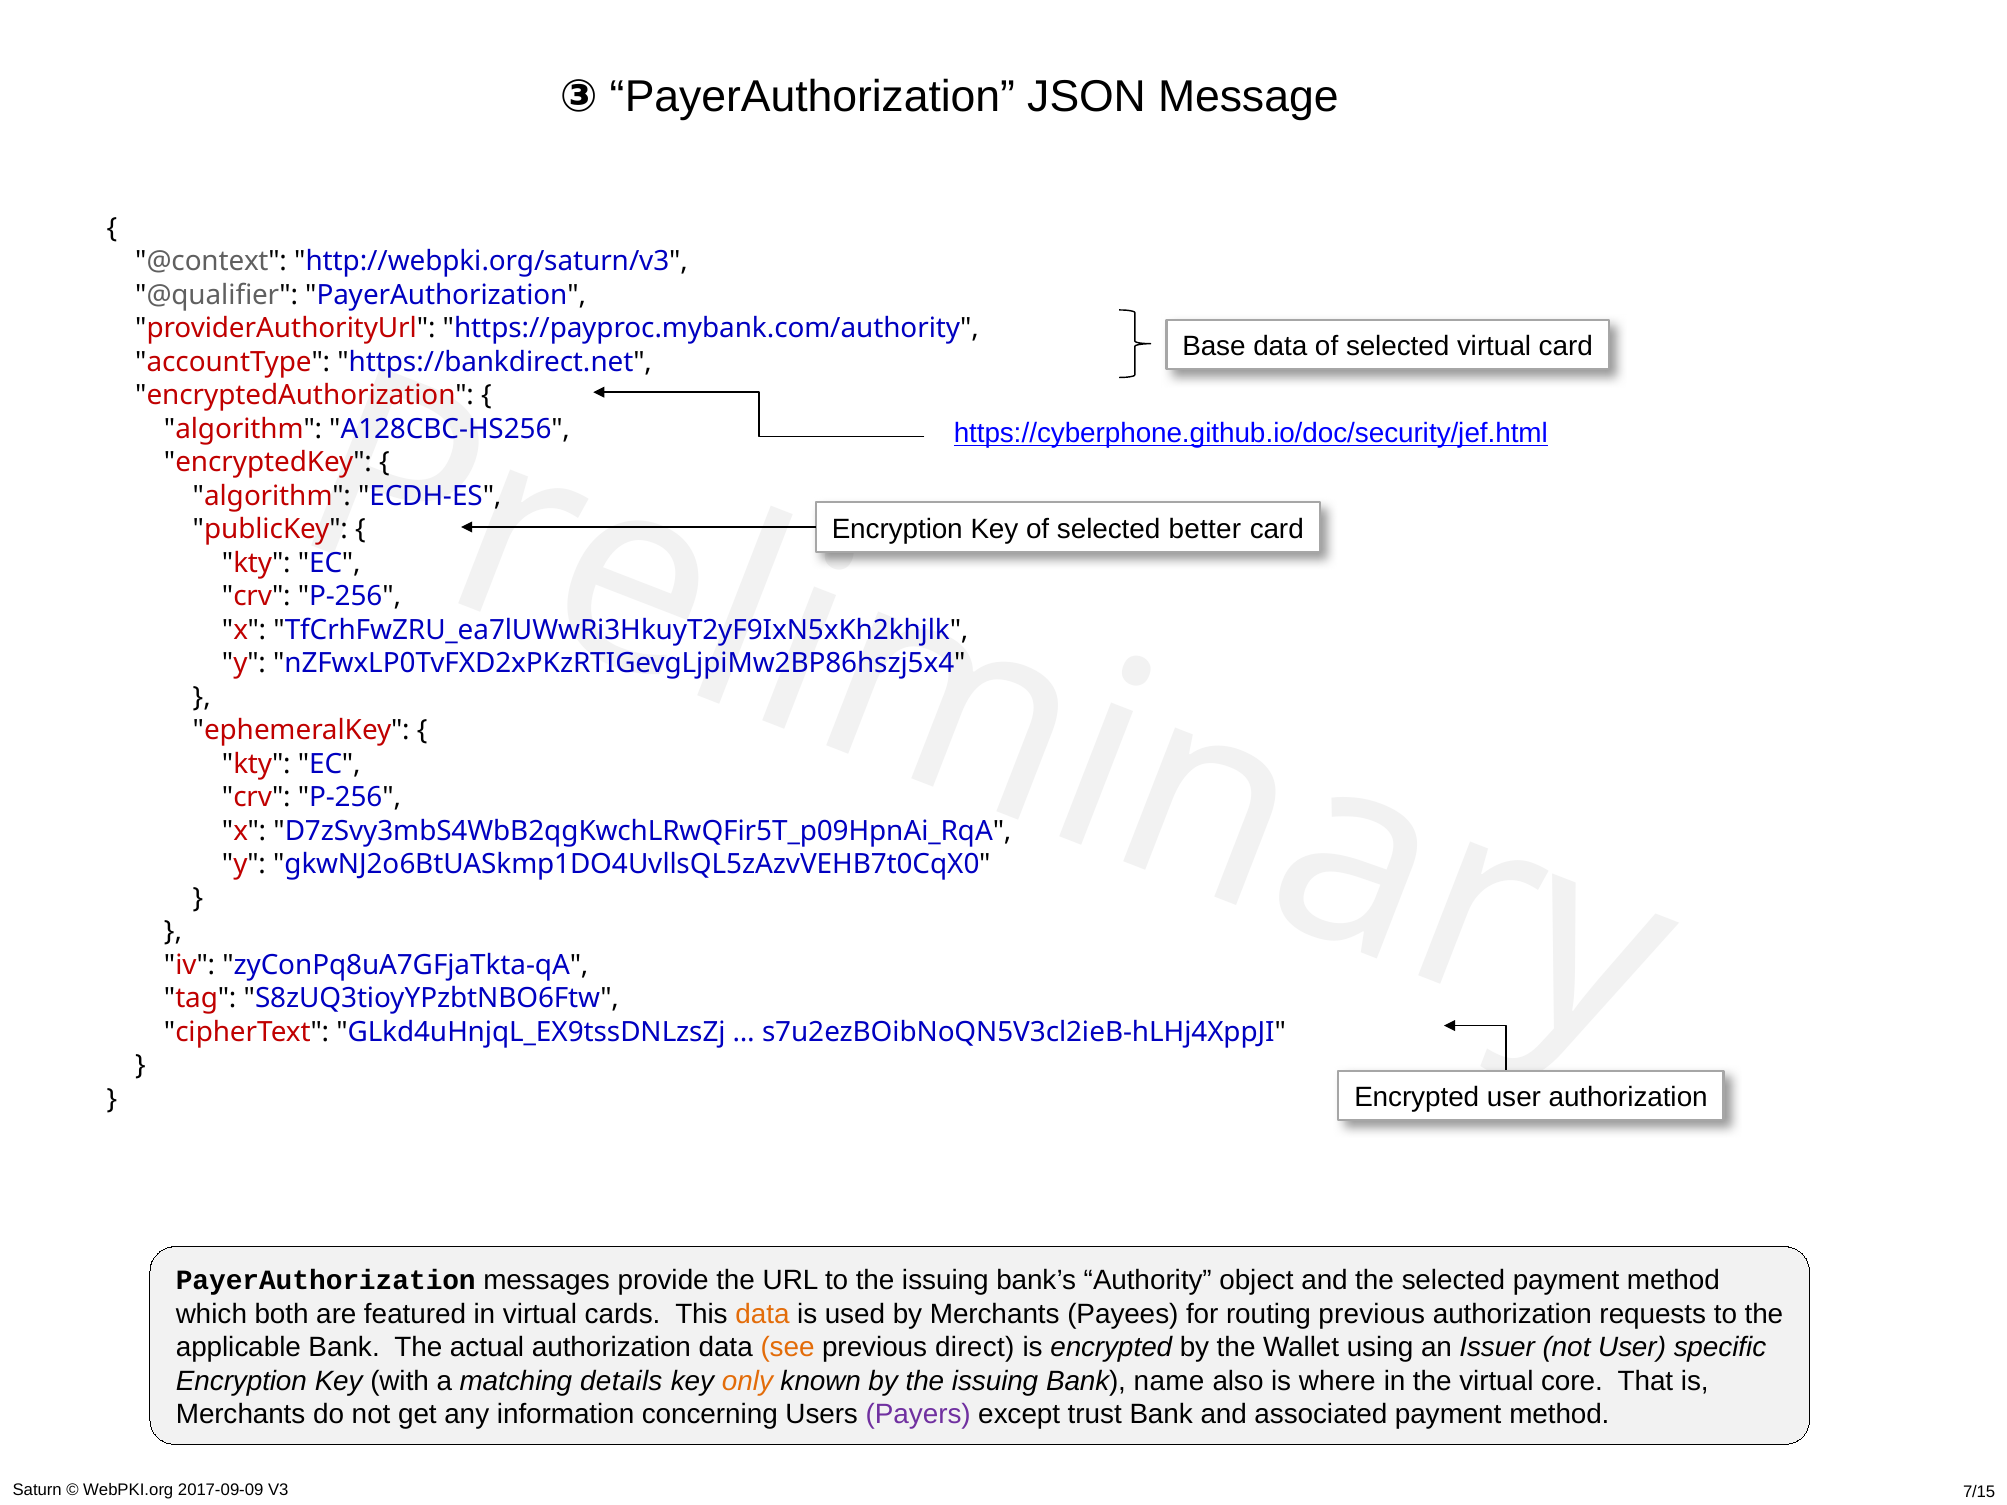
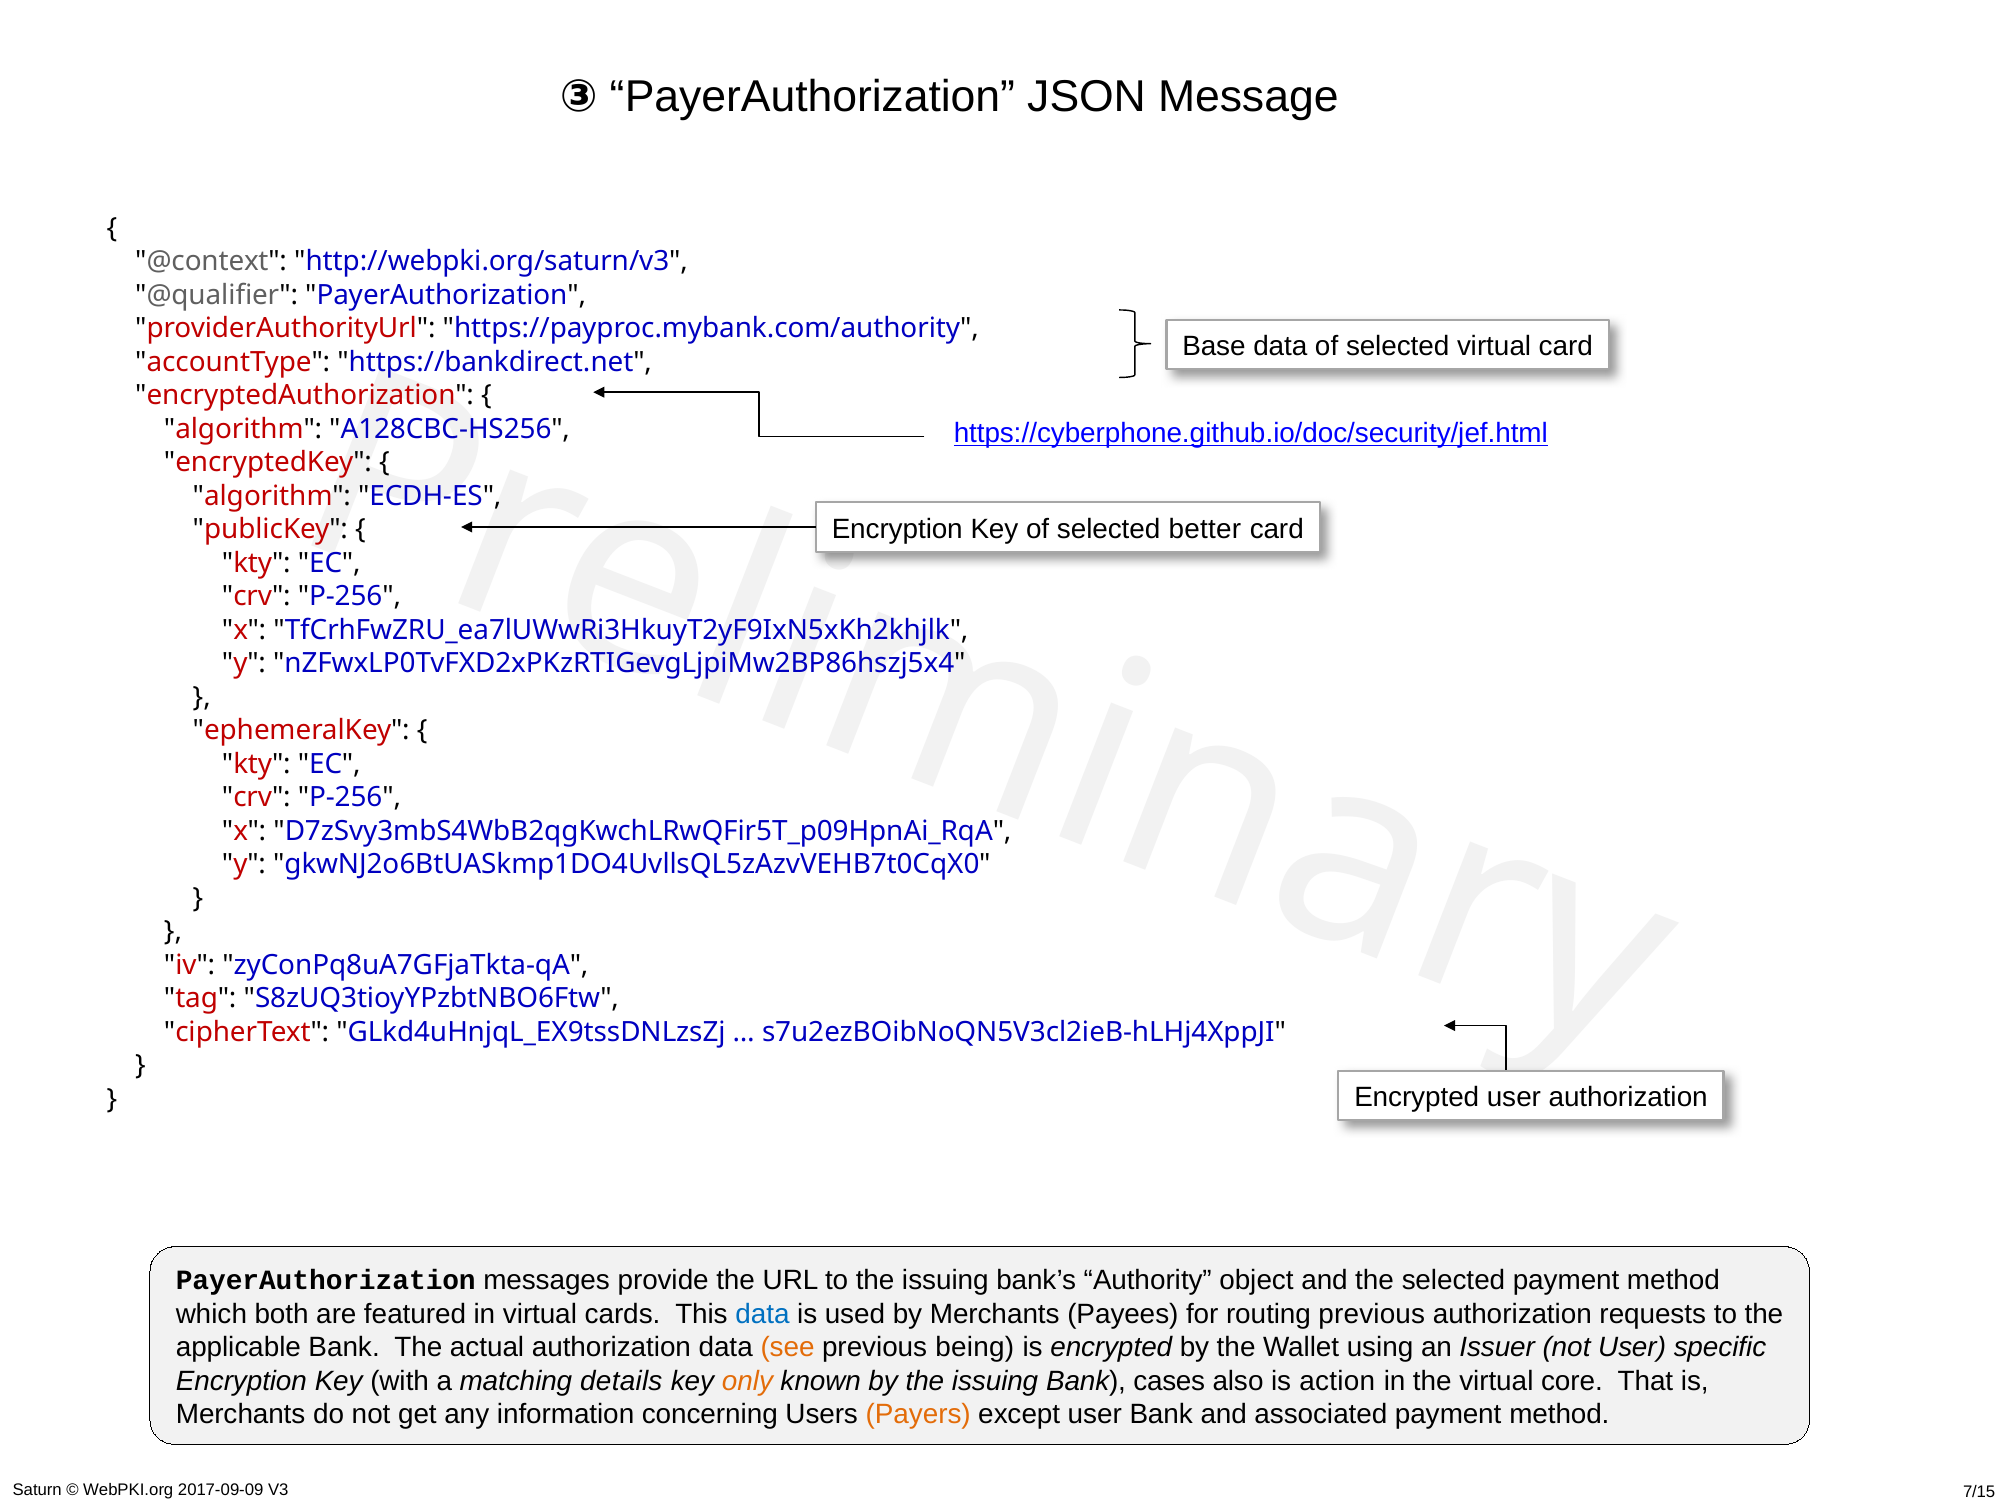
data at (762, 1314) colour: orange -> blue
direct: direct -> being
name: name -> cases
where: where -> action
Payers colour: purple -> orange
except trust: trust -> user
